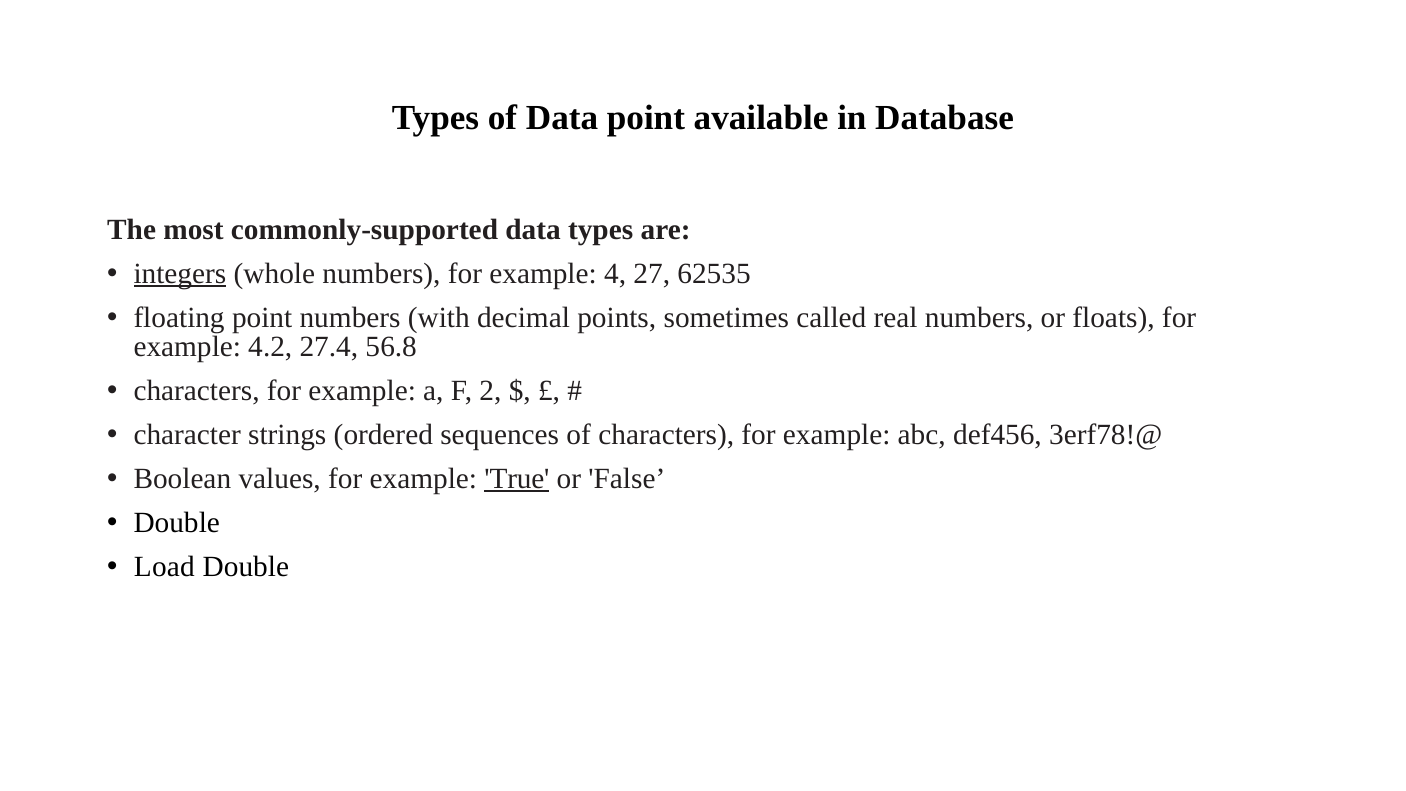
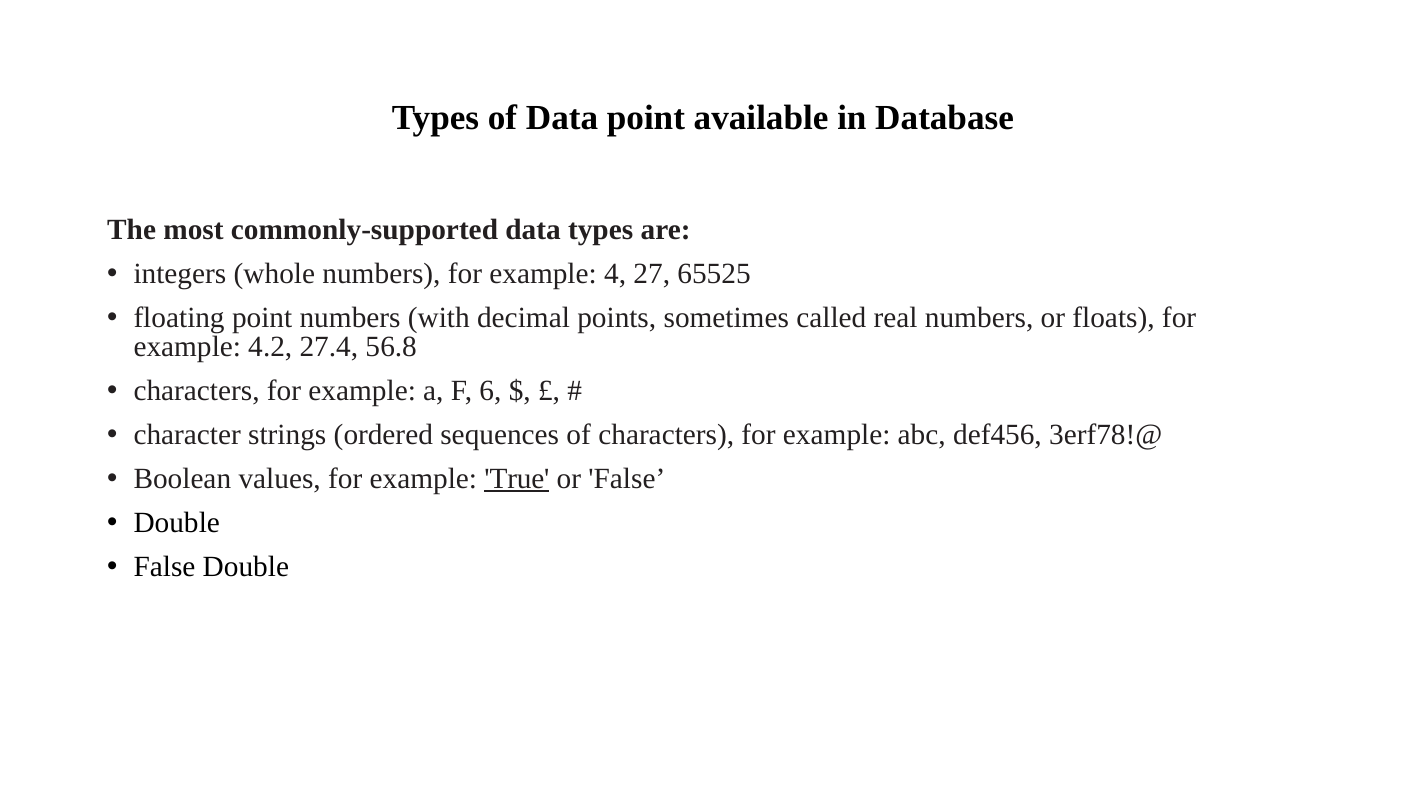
integers underline: present -> none
62535: 62535 -> 65525
2: 2 -> 6
Load at (164, 566): Load -> False
